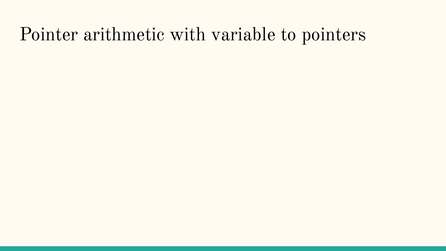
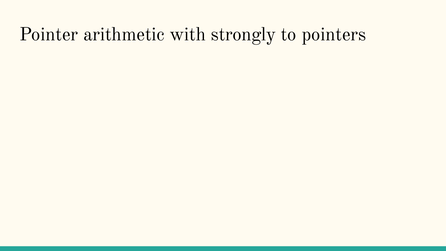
variable: variable -> strongly
